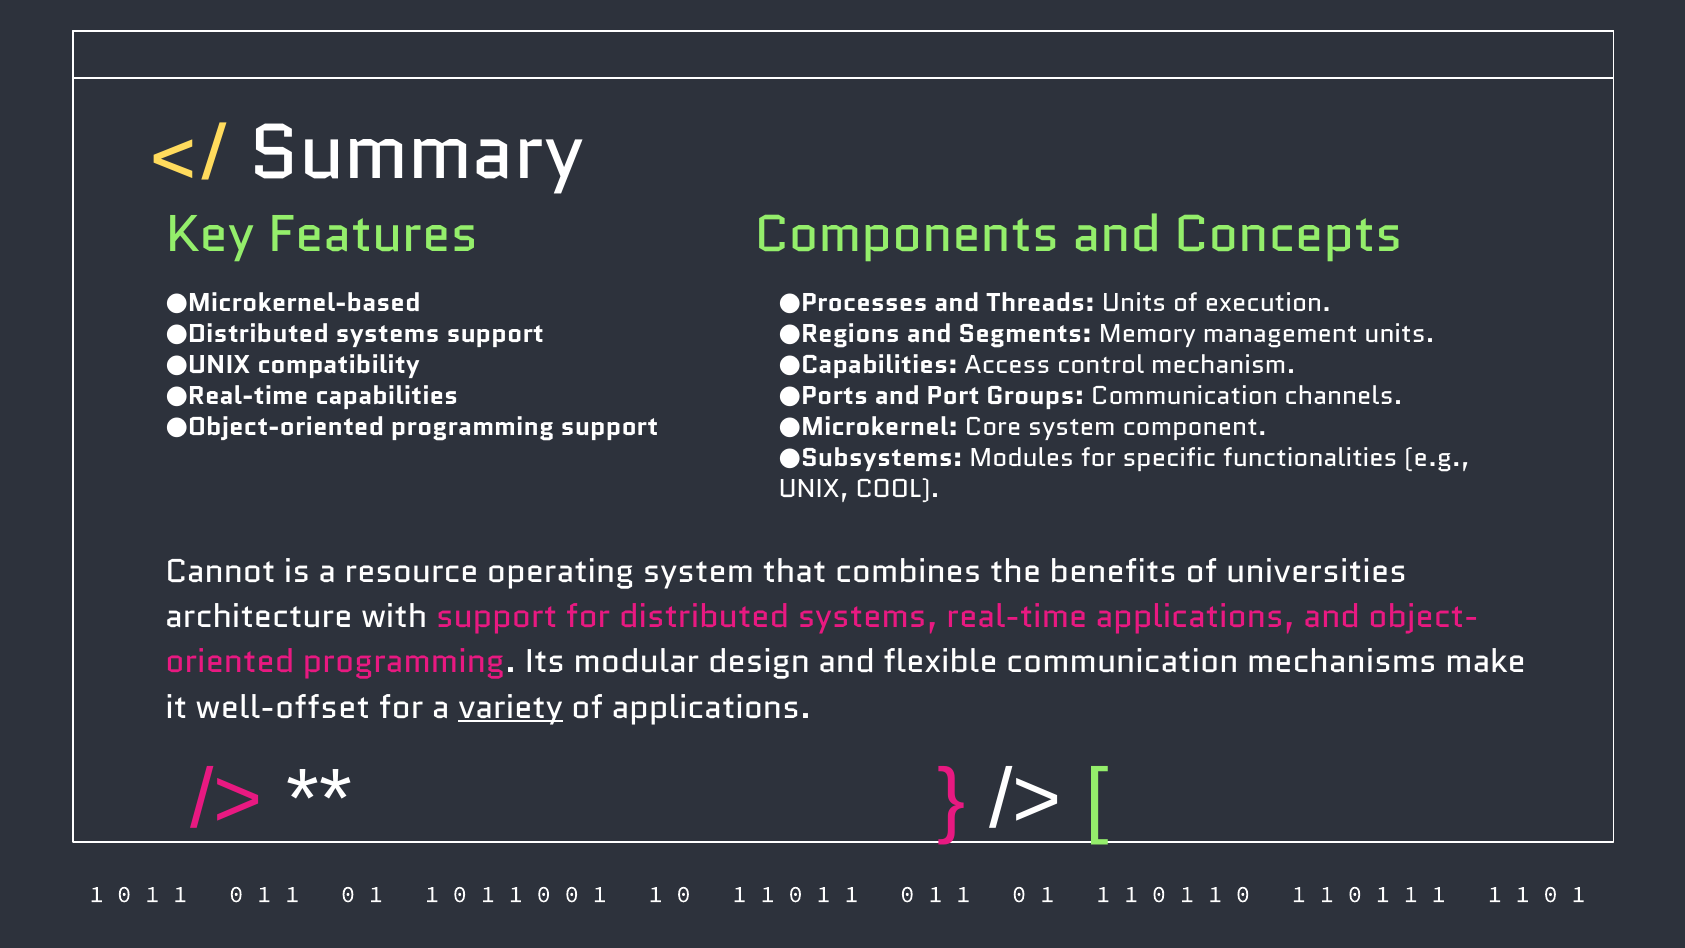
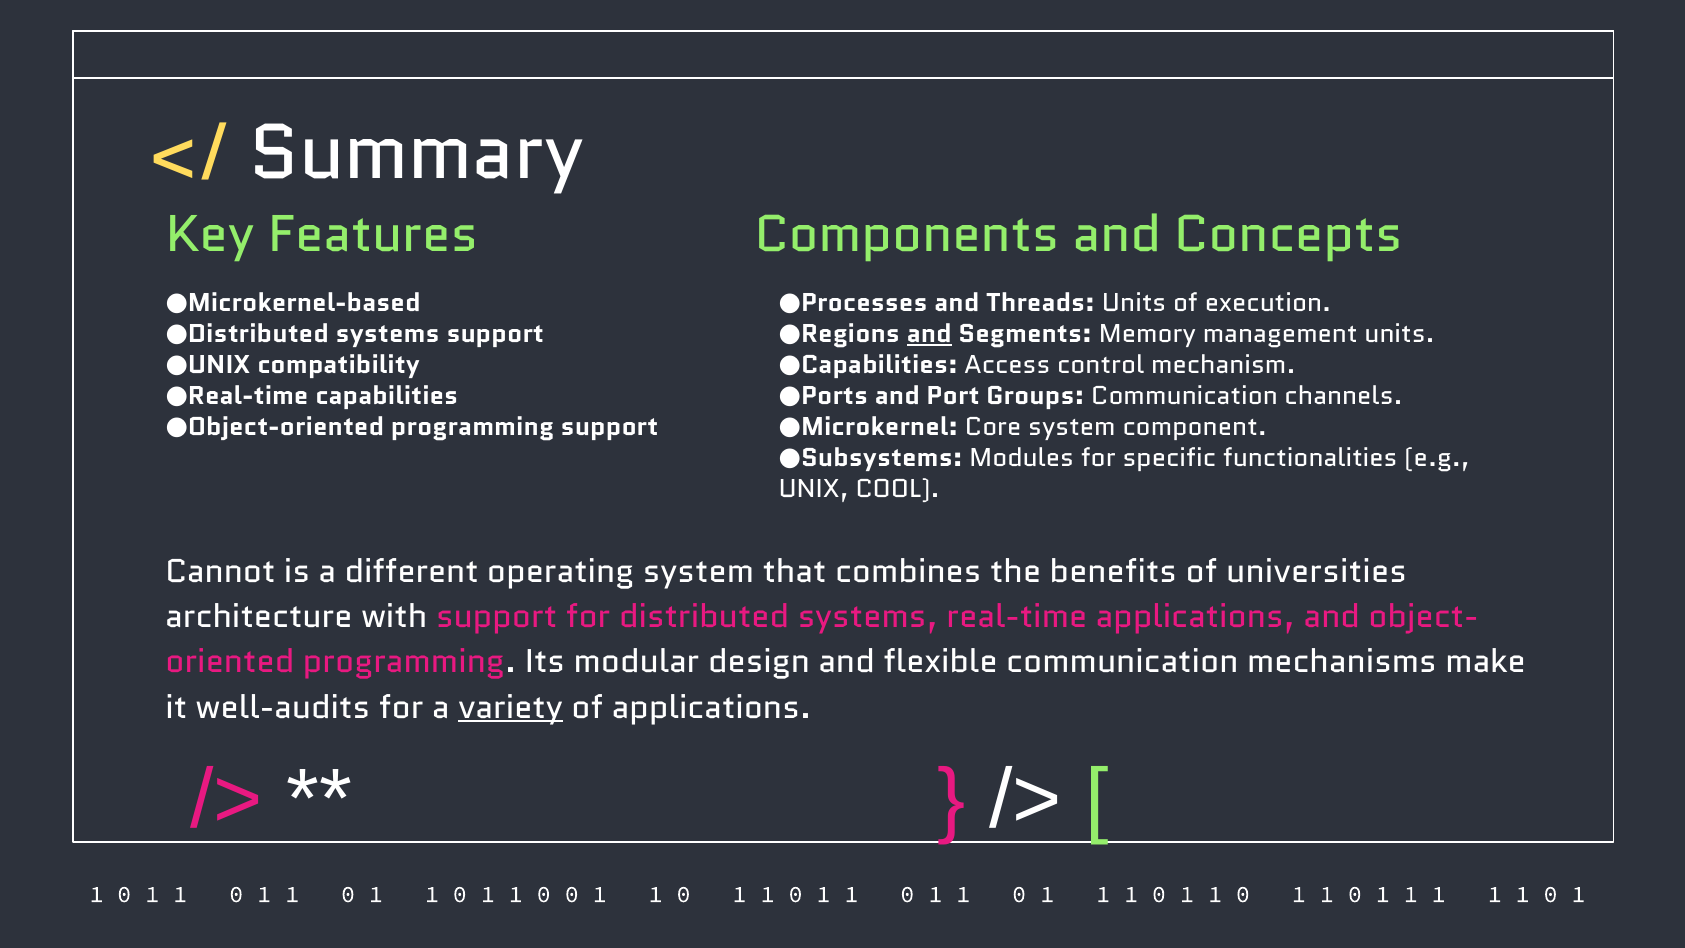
and at (929, 334) underline: none -> present
resource: resource -> different
well-offset: well-offset -> well-audits
